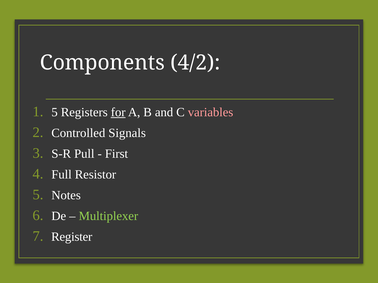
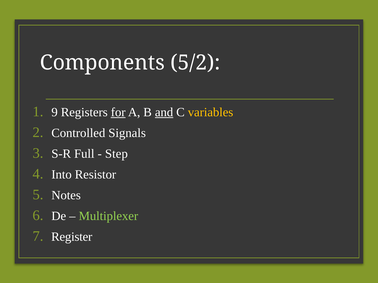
4/2: 4/2 -> 5/2
5 at (55, 112): 5 -> 9
and underline: none -> present
variables colour: pink -> yellow
Pull: Pull -> Full
First: First -> Step
Full: Full -> Into
